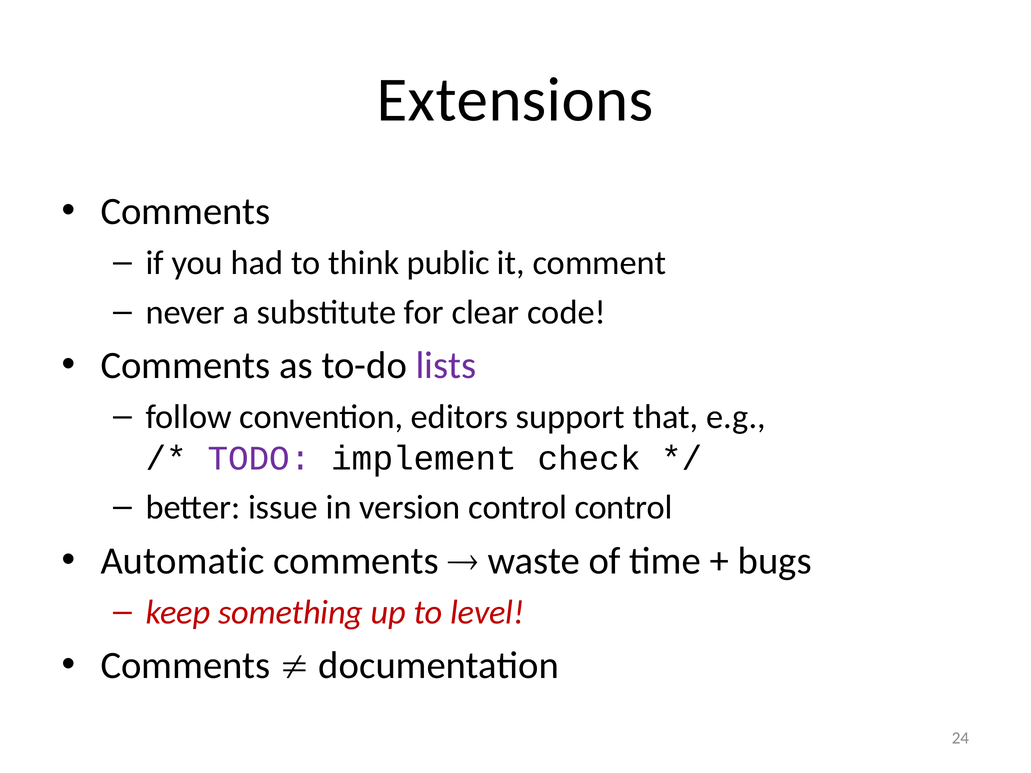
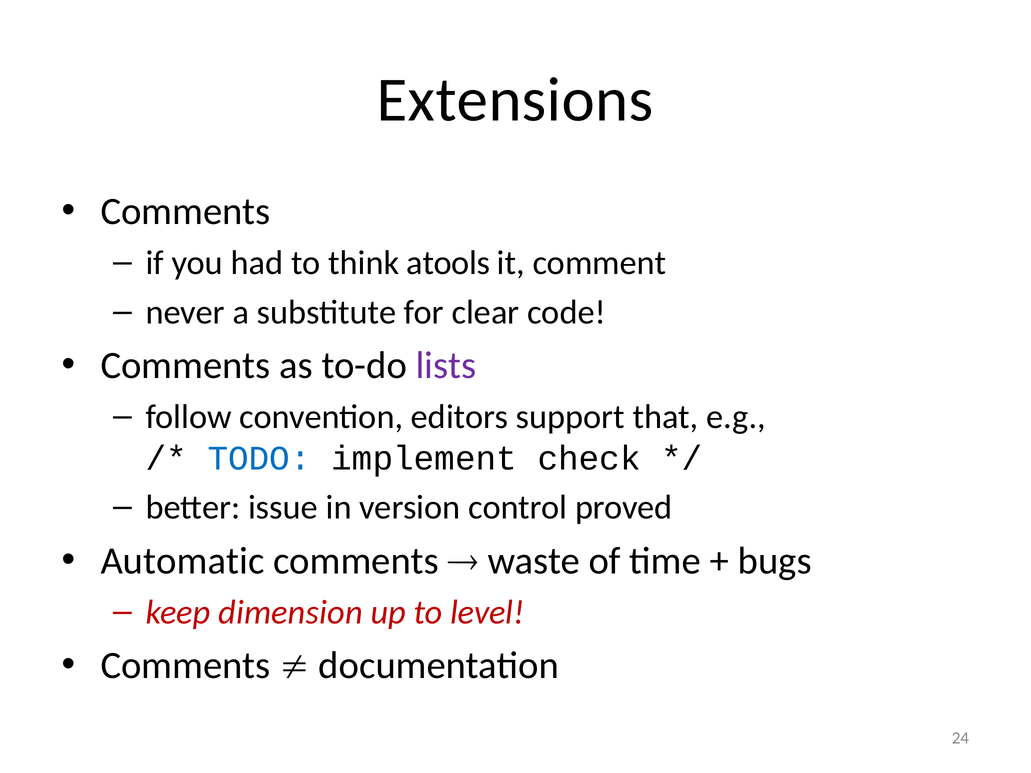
public: public -> atools
TODO colour: purple -> blue
control control: control -> proved
something: something -> dimension
